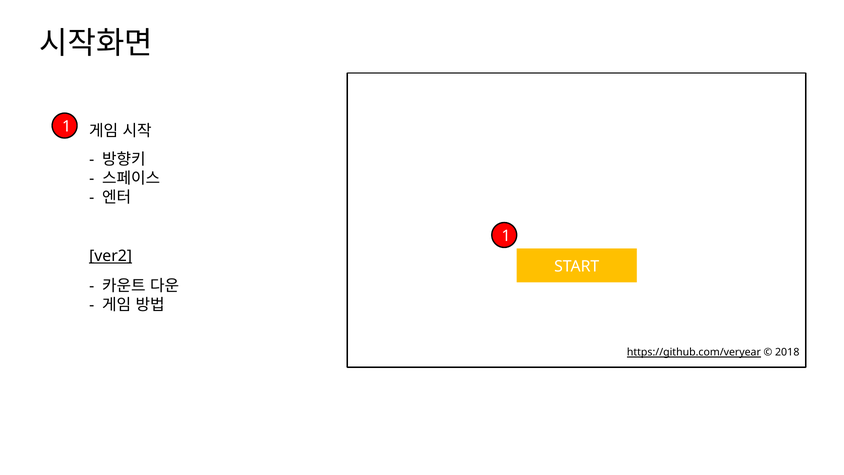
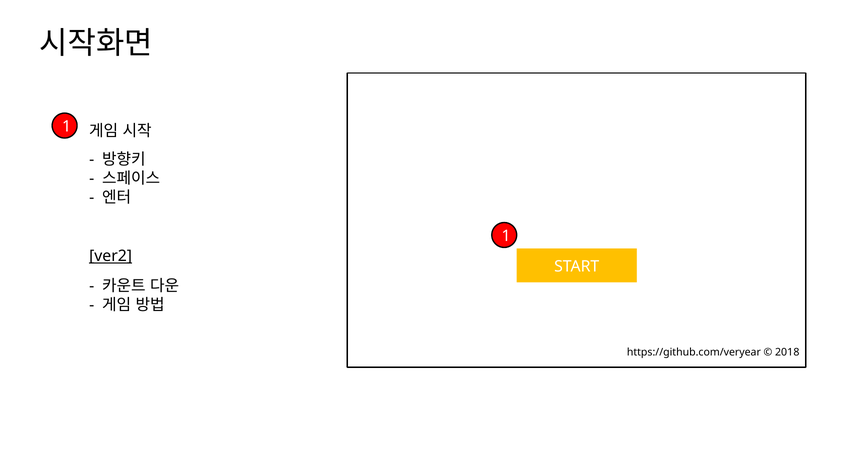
https://github.com/veryear underline: present -> none
